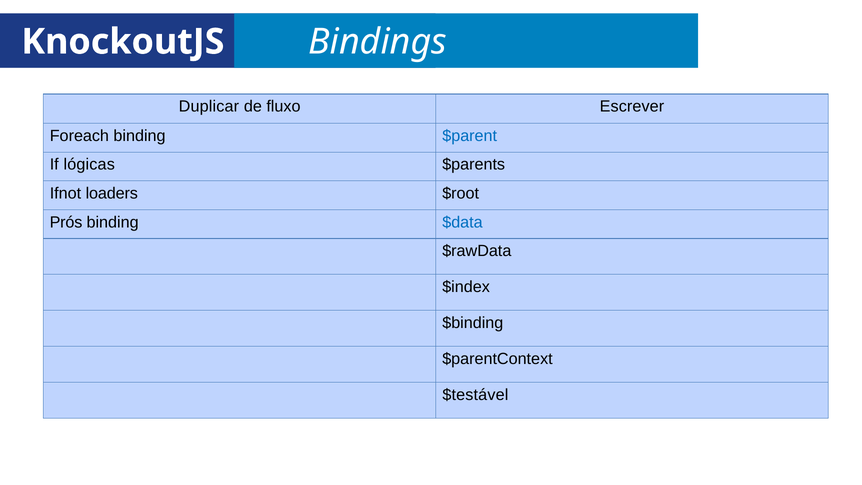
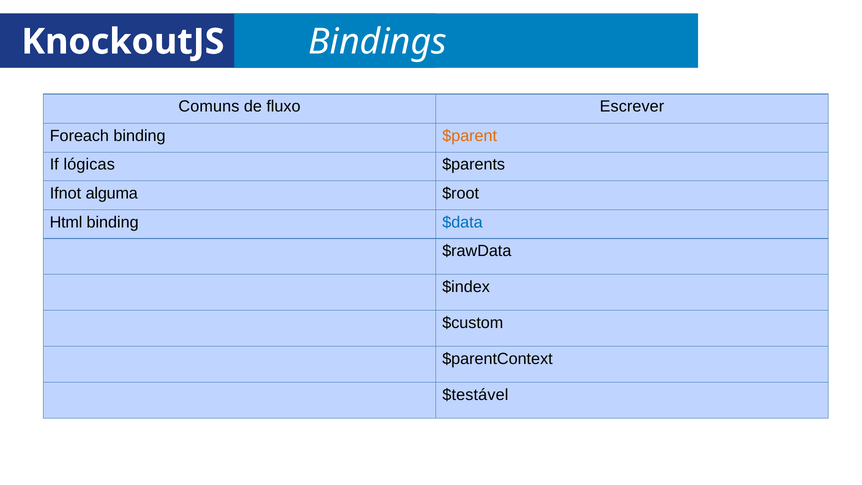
Duplicar: Duplicar -> Comuns
$parent colour: blue -> orange
loaders: loaders -> alguma
Prós: Prós -> Html
$binding: $binding -> $custom
